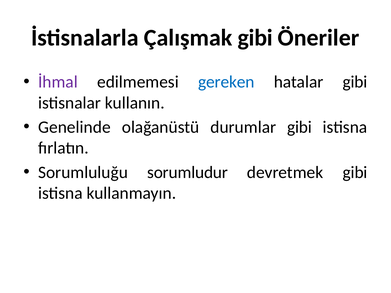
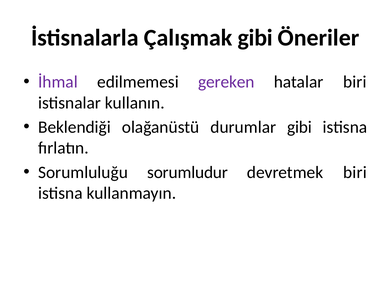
gereken colour: blue -> purple
hatalar gibi: gibi -> biri
Genelinde: Genelinde -> Beklendiği
devretmek gibi: gibi -> biri
